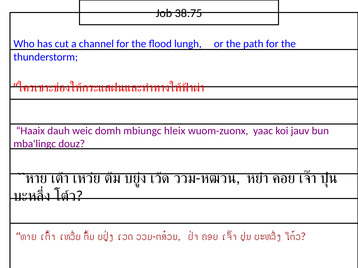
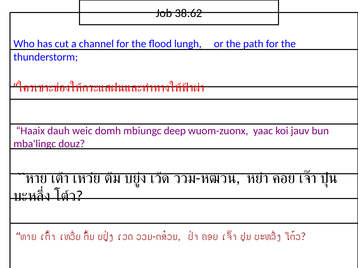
38:75: 38:75 -> 38:62
hleix: hleix -> deep
